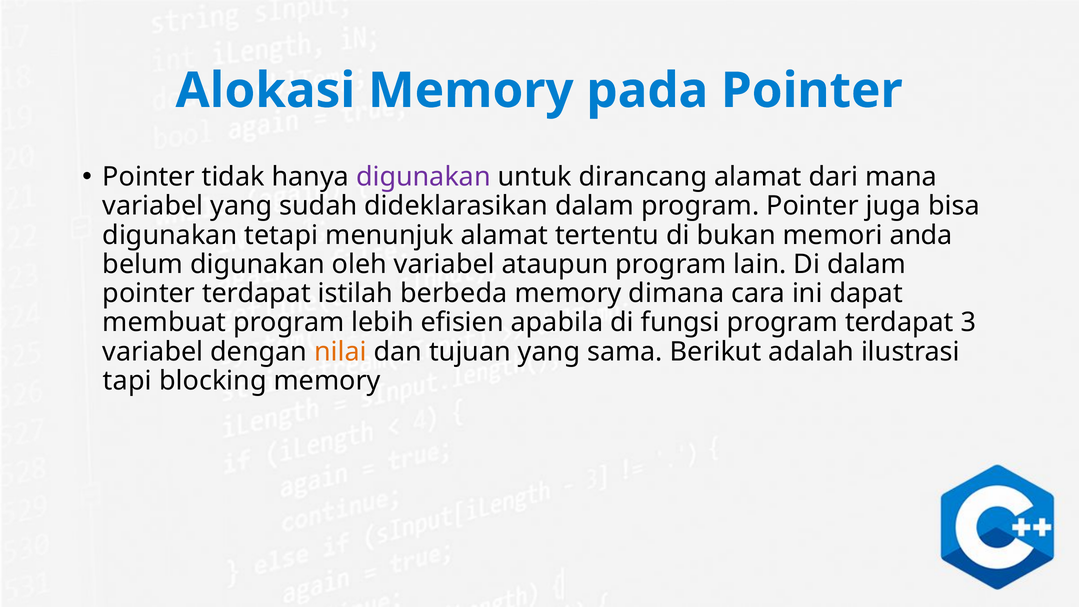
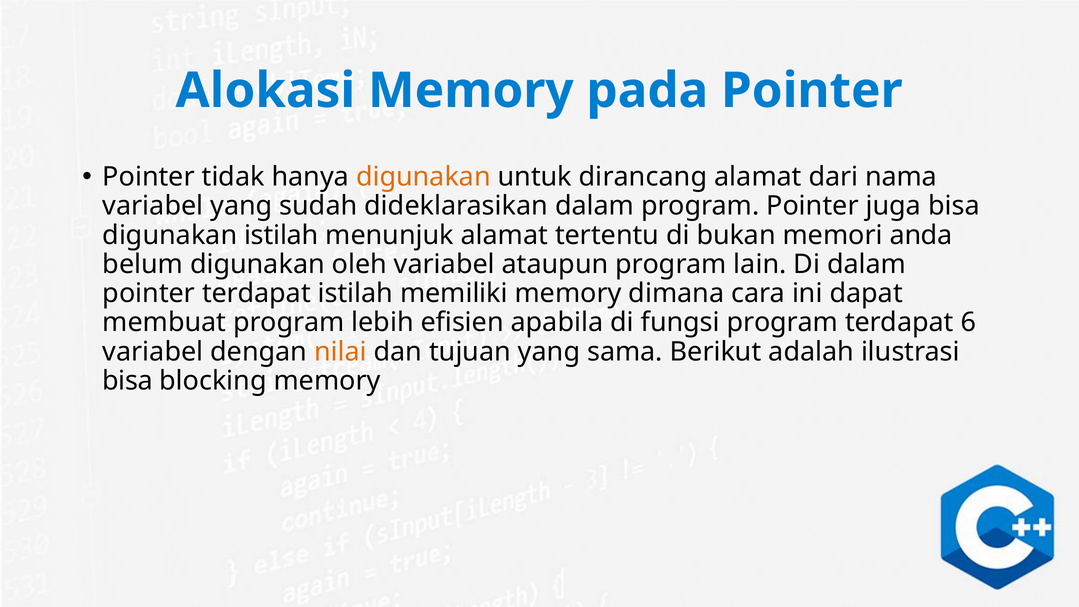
digunakan at (423, 177) colour: purple -> orange
mana: mana -> nama
digunakan tetapi: tetapi -> istilah
berbeda: berbeda -> memiliki
3: 3 -> 6
tapi at (127, 381): tapi -> bisa
